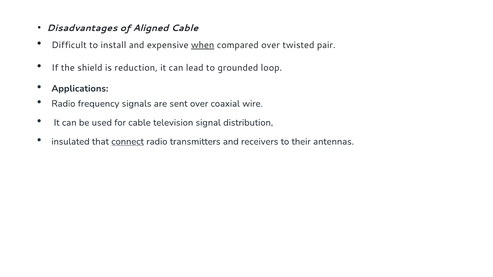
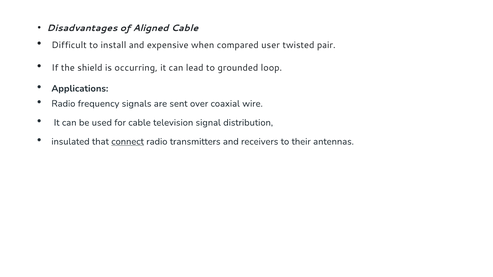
when underline: present -> none
compared over: over -> user
reduction: reduction -> occurring
